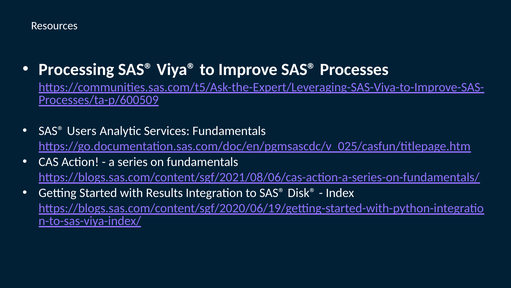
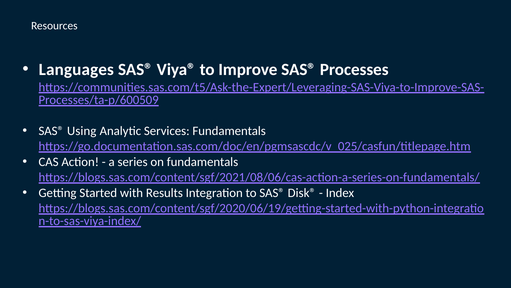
Processing: Processing -> Languages
Users: Users -> Using
